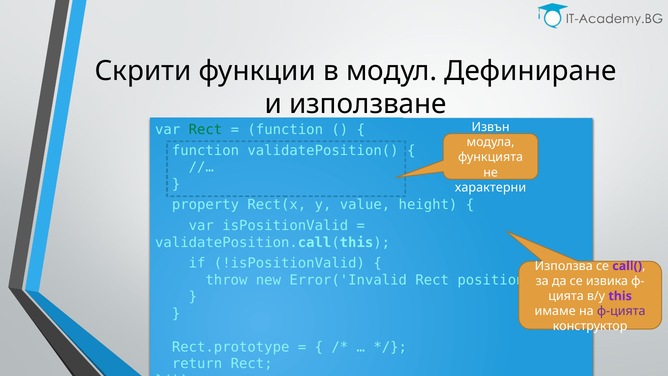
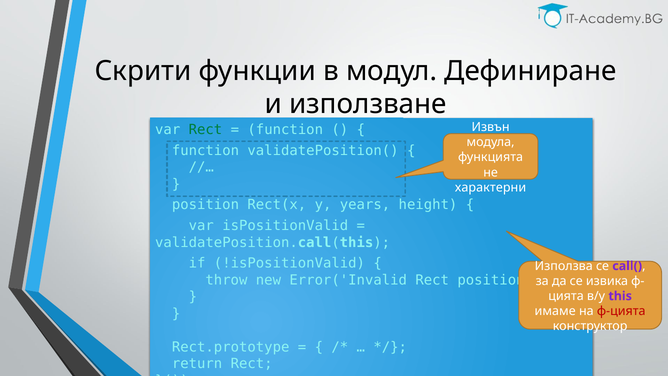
property at (205, 205): property -> position
value: value -> years
ф-цията colour: purple -> red
